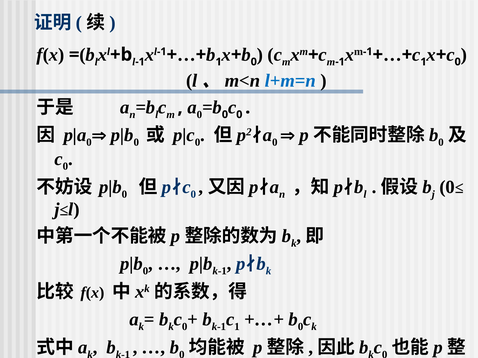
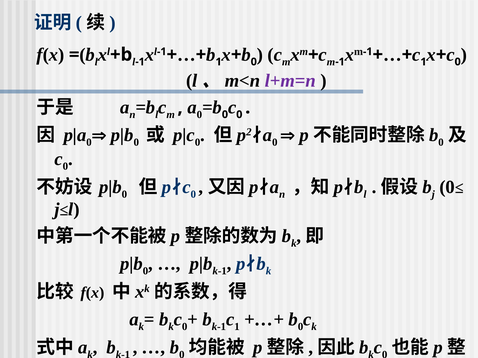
l+m=n colour: blue -> purple
